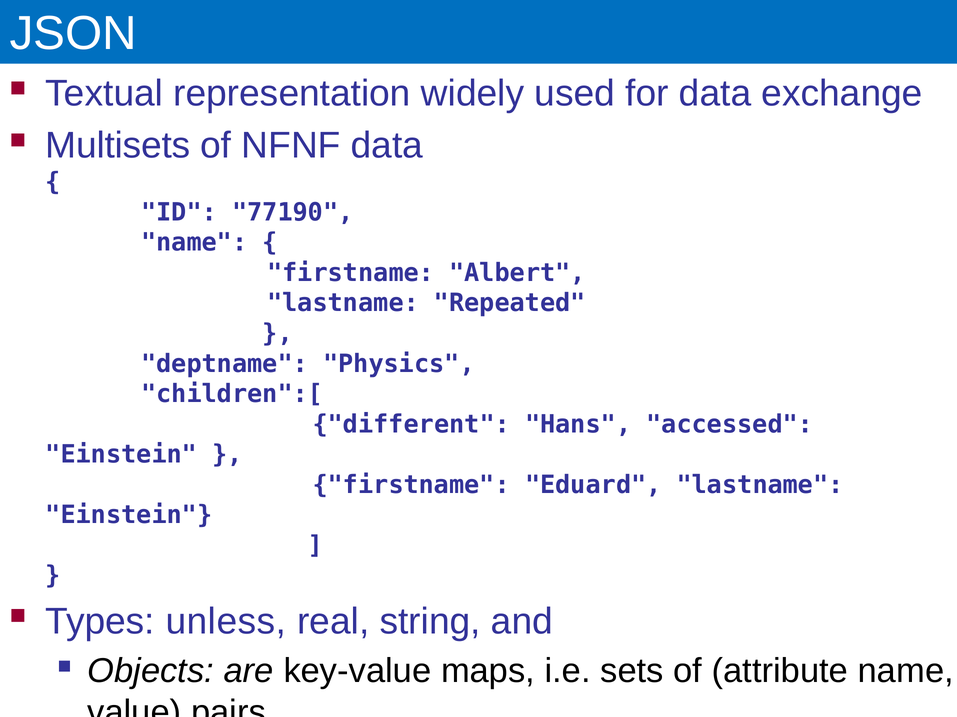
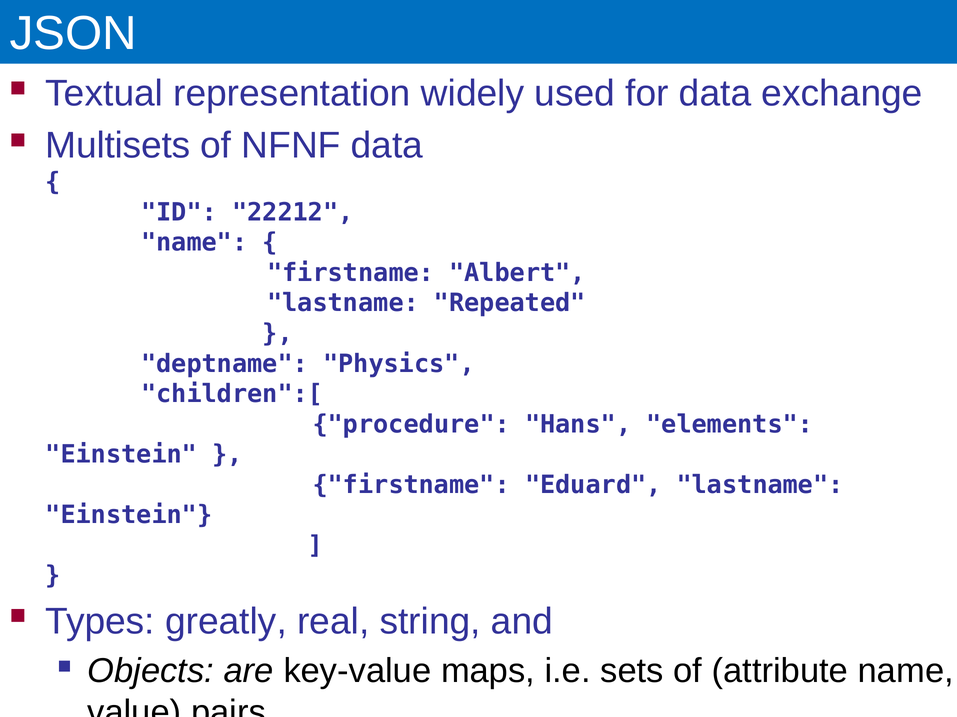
77190: 77190 -> 22212
different: different -> procedure
accessed: accessed -> elements
unless: unless -> greatly
